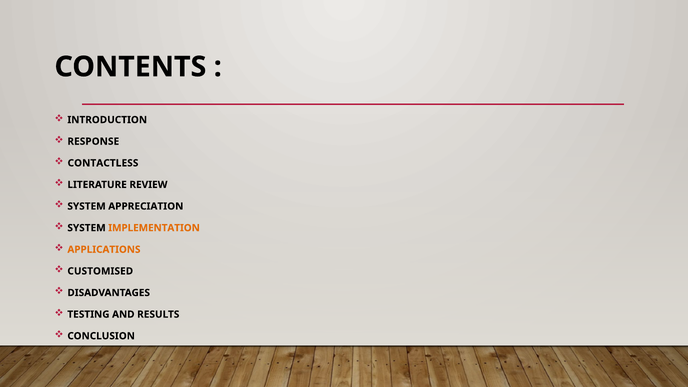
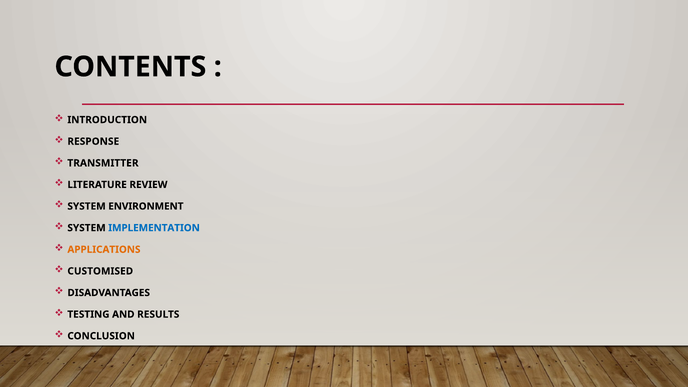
CONTACTLESS: CONTACTLESS -> TRANSMITTER
APPRECIATION: APPRECIATION -> ENVIRONMENT
IMPLEMENTATION colour: orange -> blue
